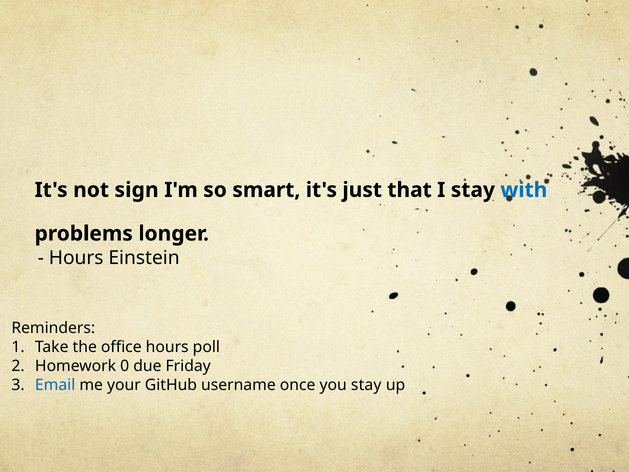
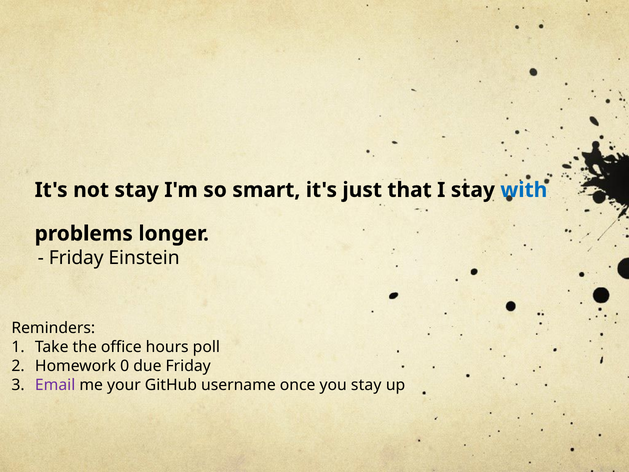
not sign: sign -> stay
Hours at (76, 258): Hours -> Friday
Email colour: blue -> purple
